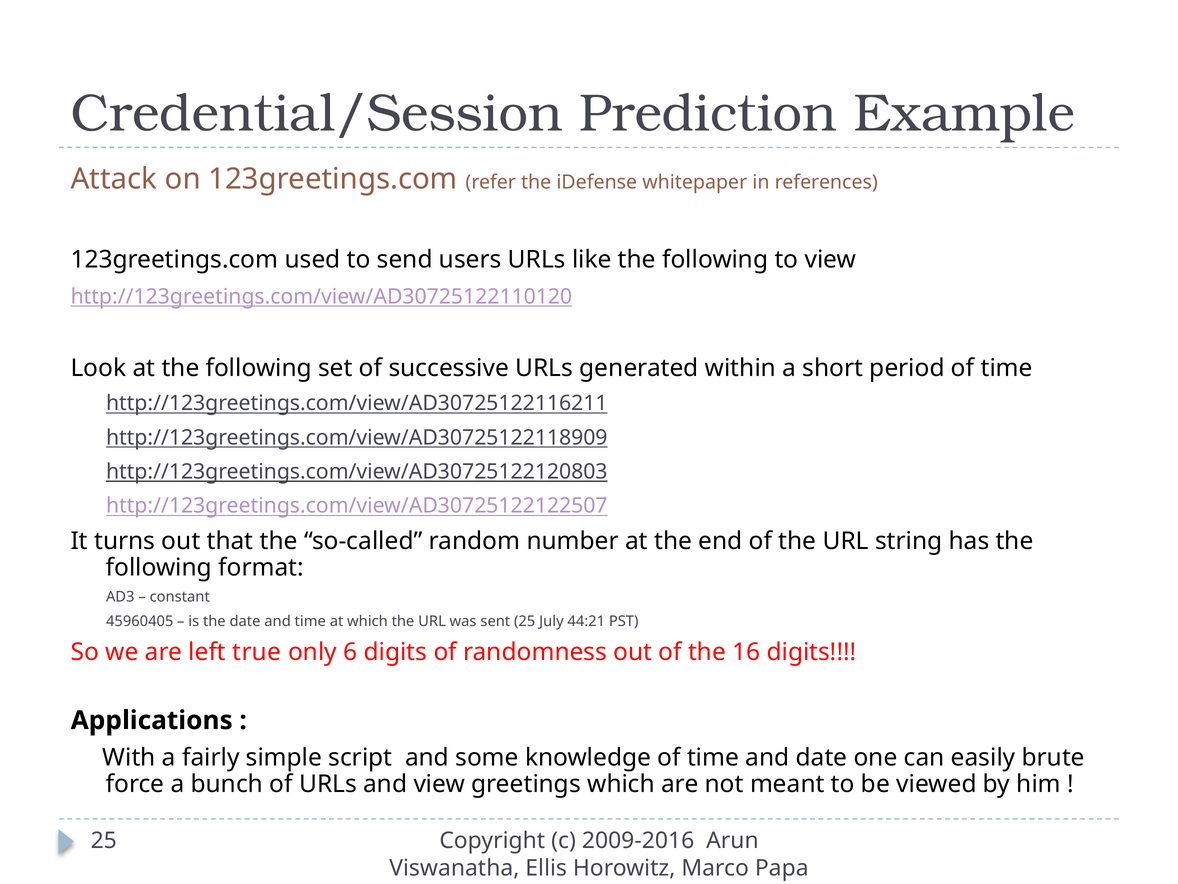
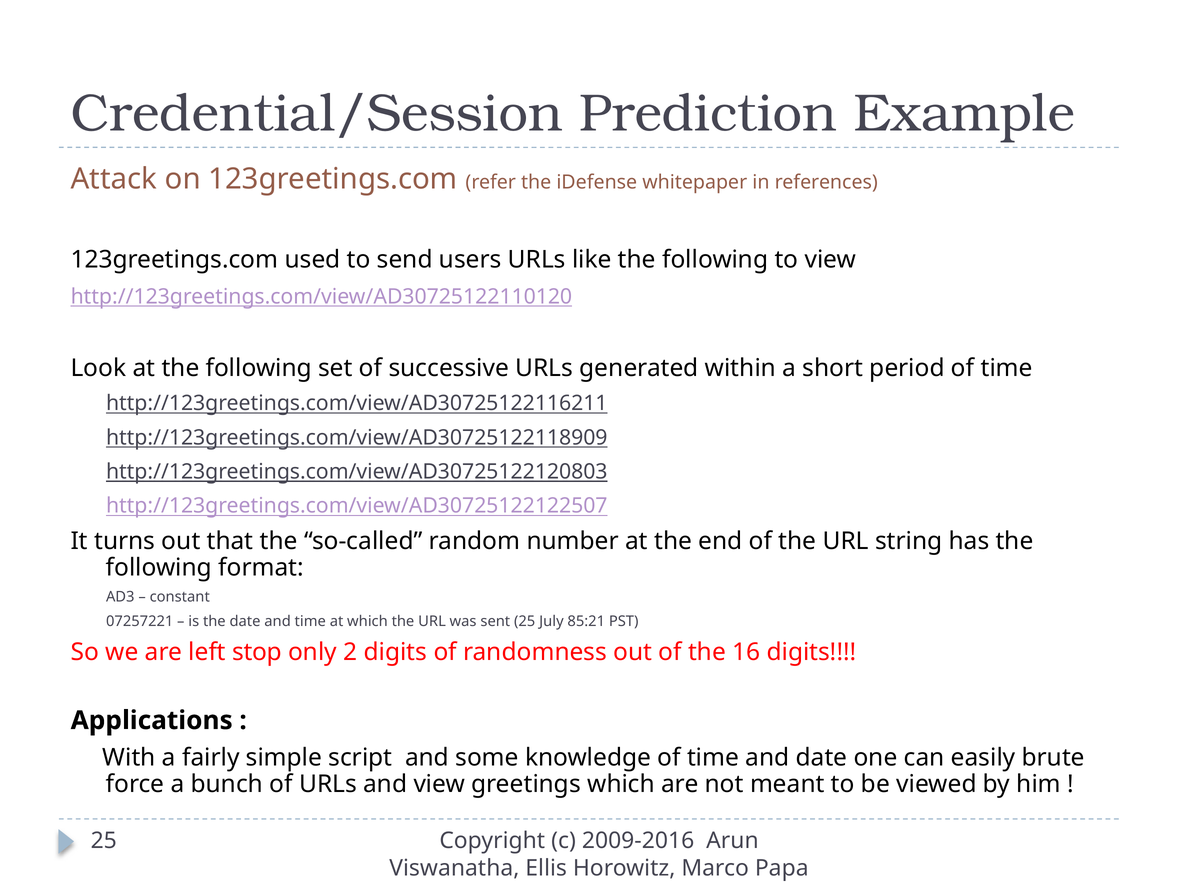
45960405: 45960405 -> 07257221
44:21: 44:21 -> 85:21
true: true -> stop
6: 6 -> 2
